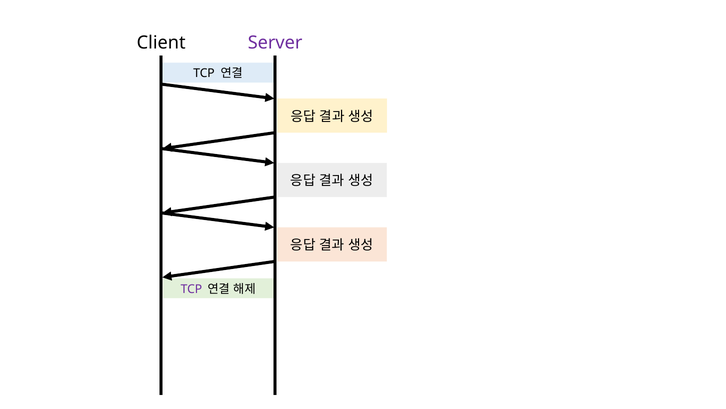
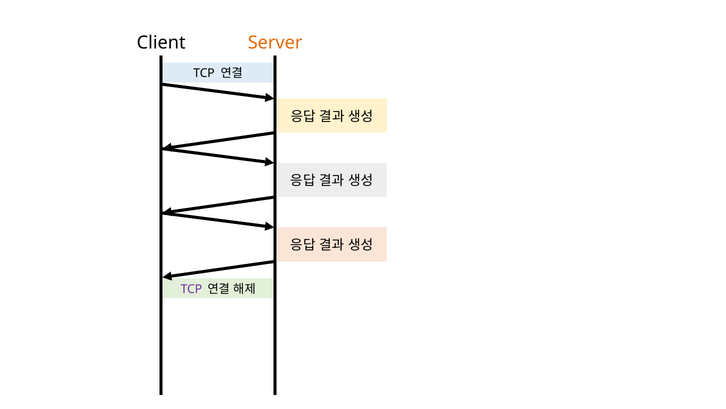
Server colour: purple -> orange
